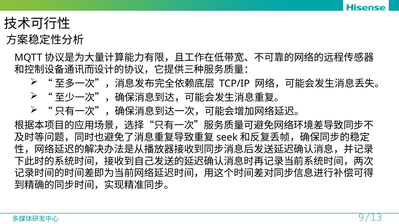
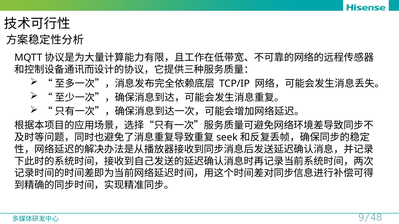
9/13: 9/13 -> 9/48
